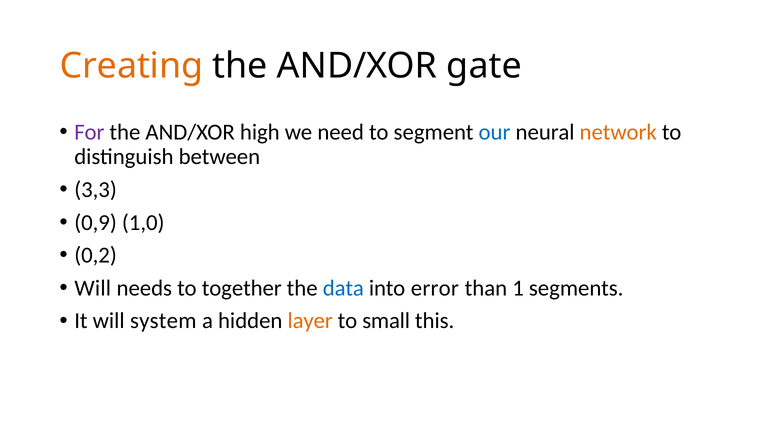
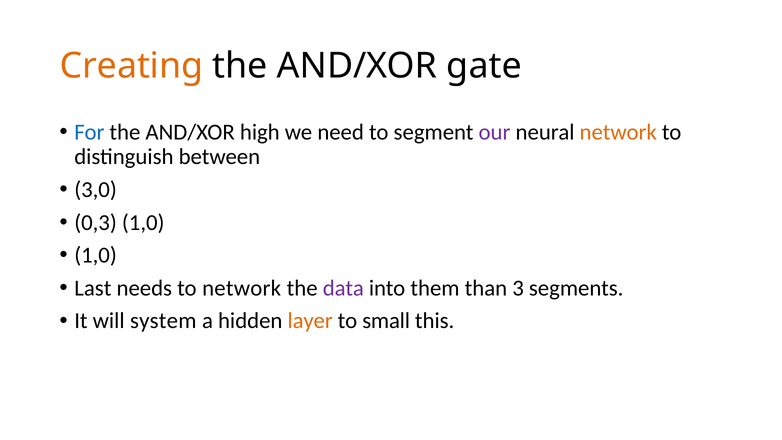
For colour: purple -> blue
our colour: blue -> purple
3,3: 3,3 -> 3,0
0,9: 0,9 -> 0,3
0,2 at (96, 255): 0,2 -> 1,0
Will at (93, 288): Will -> Last
to together: together -> network
data colour: blue -> purple
error: error -> them
1: 1 -> 3
